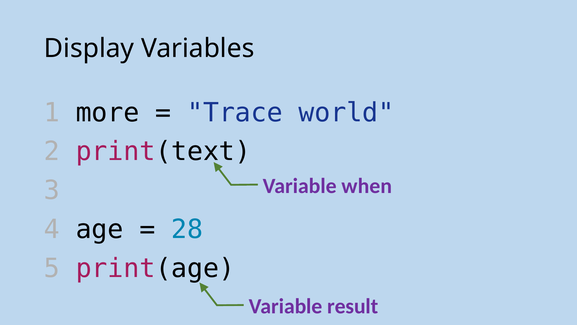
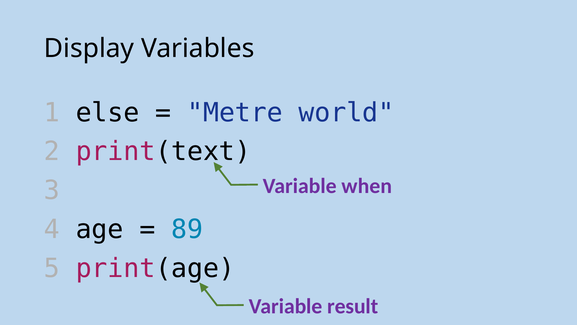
more: more -> else
Trace: Trace -> Metre
28: 28 -> 89
